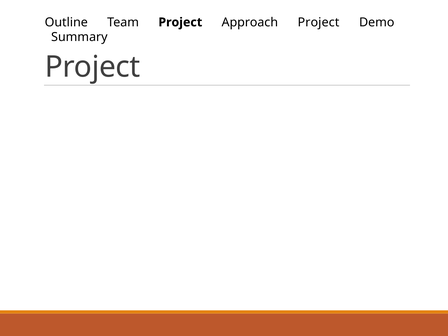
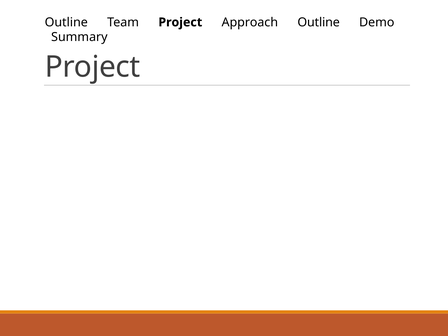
Approach Project: Project -> Outline
